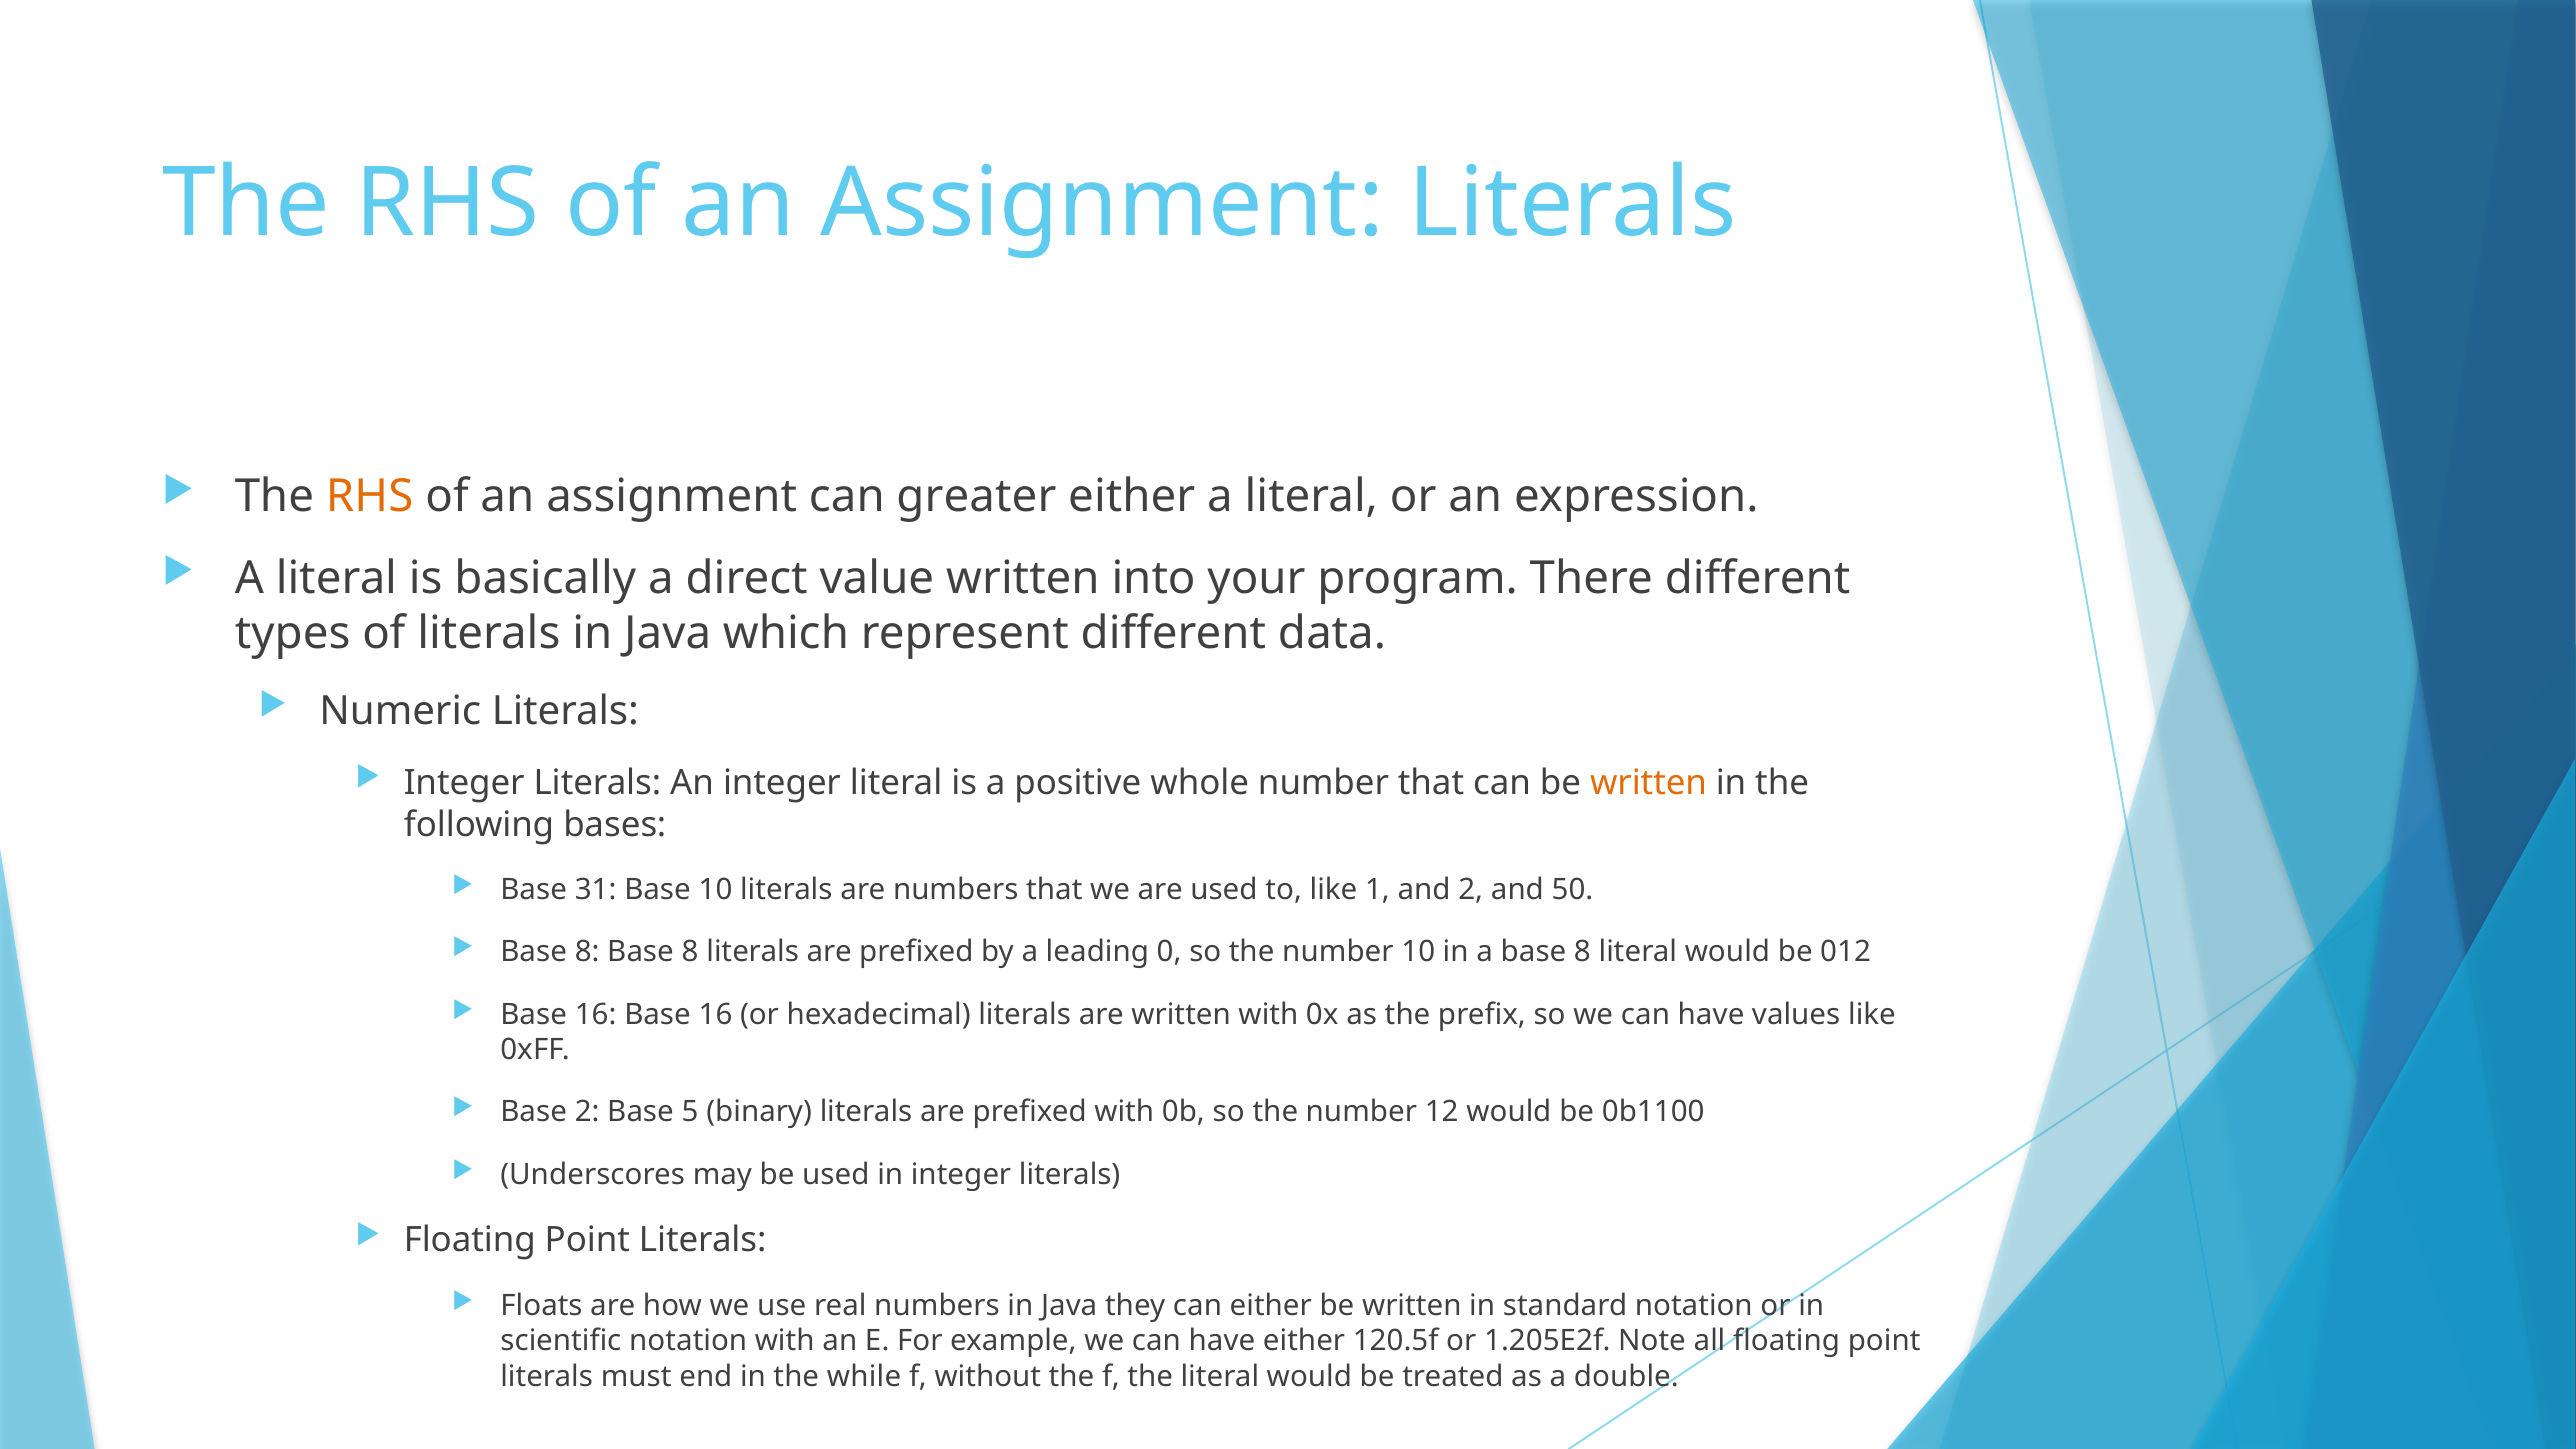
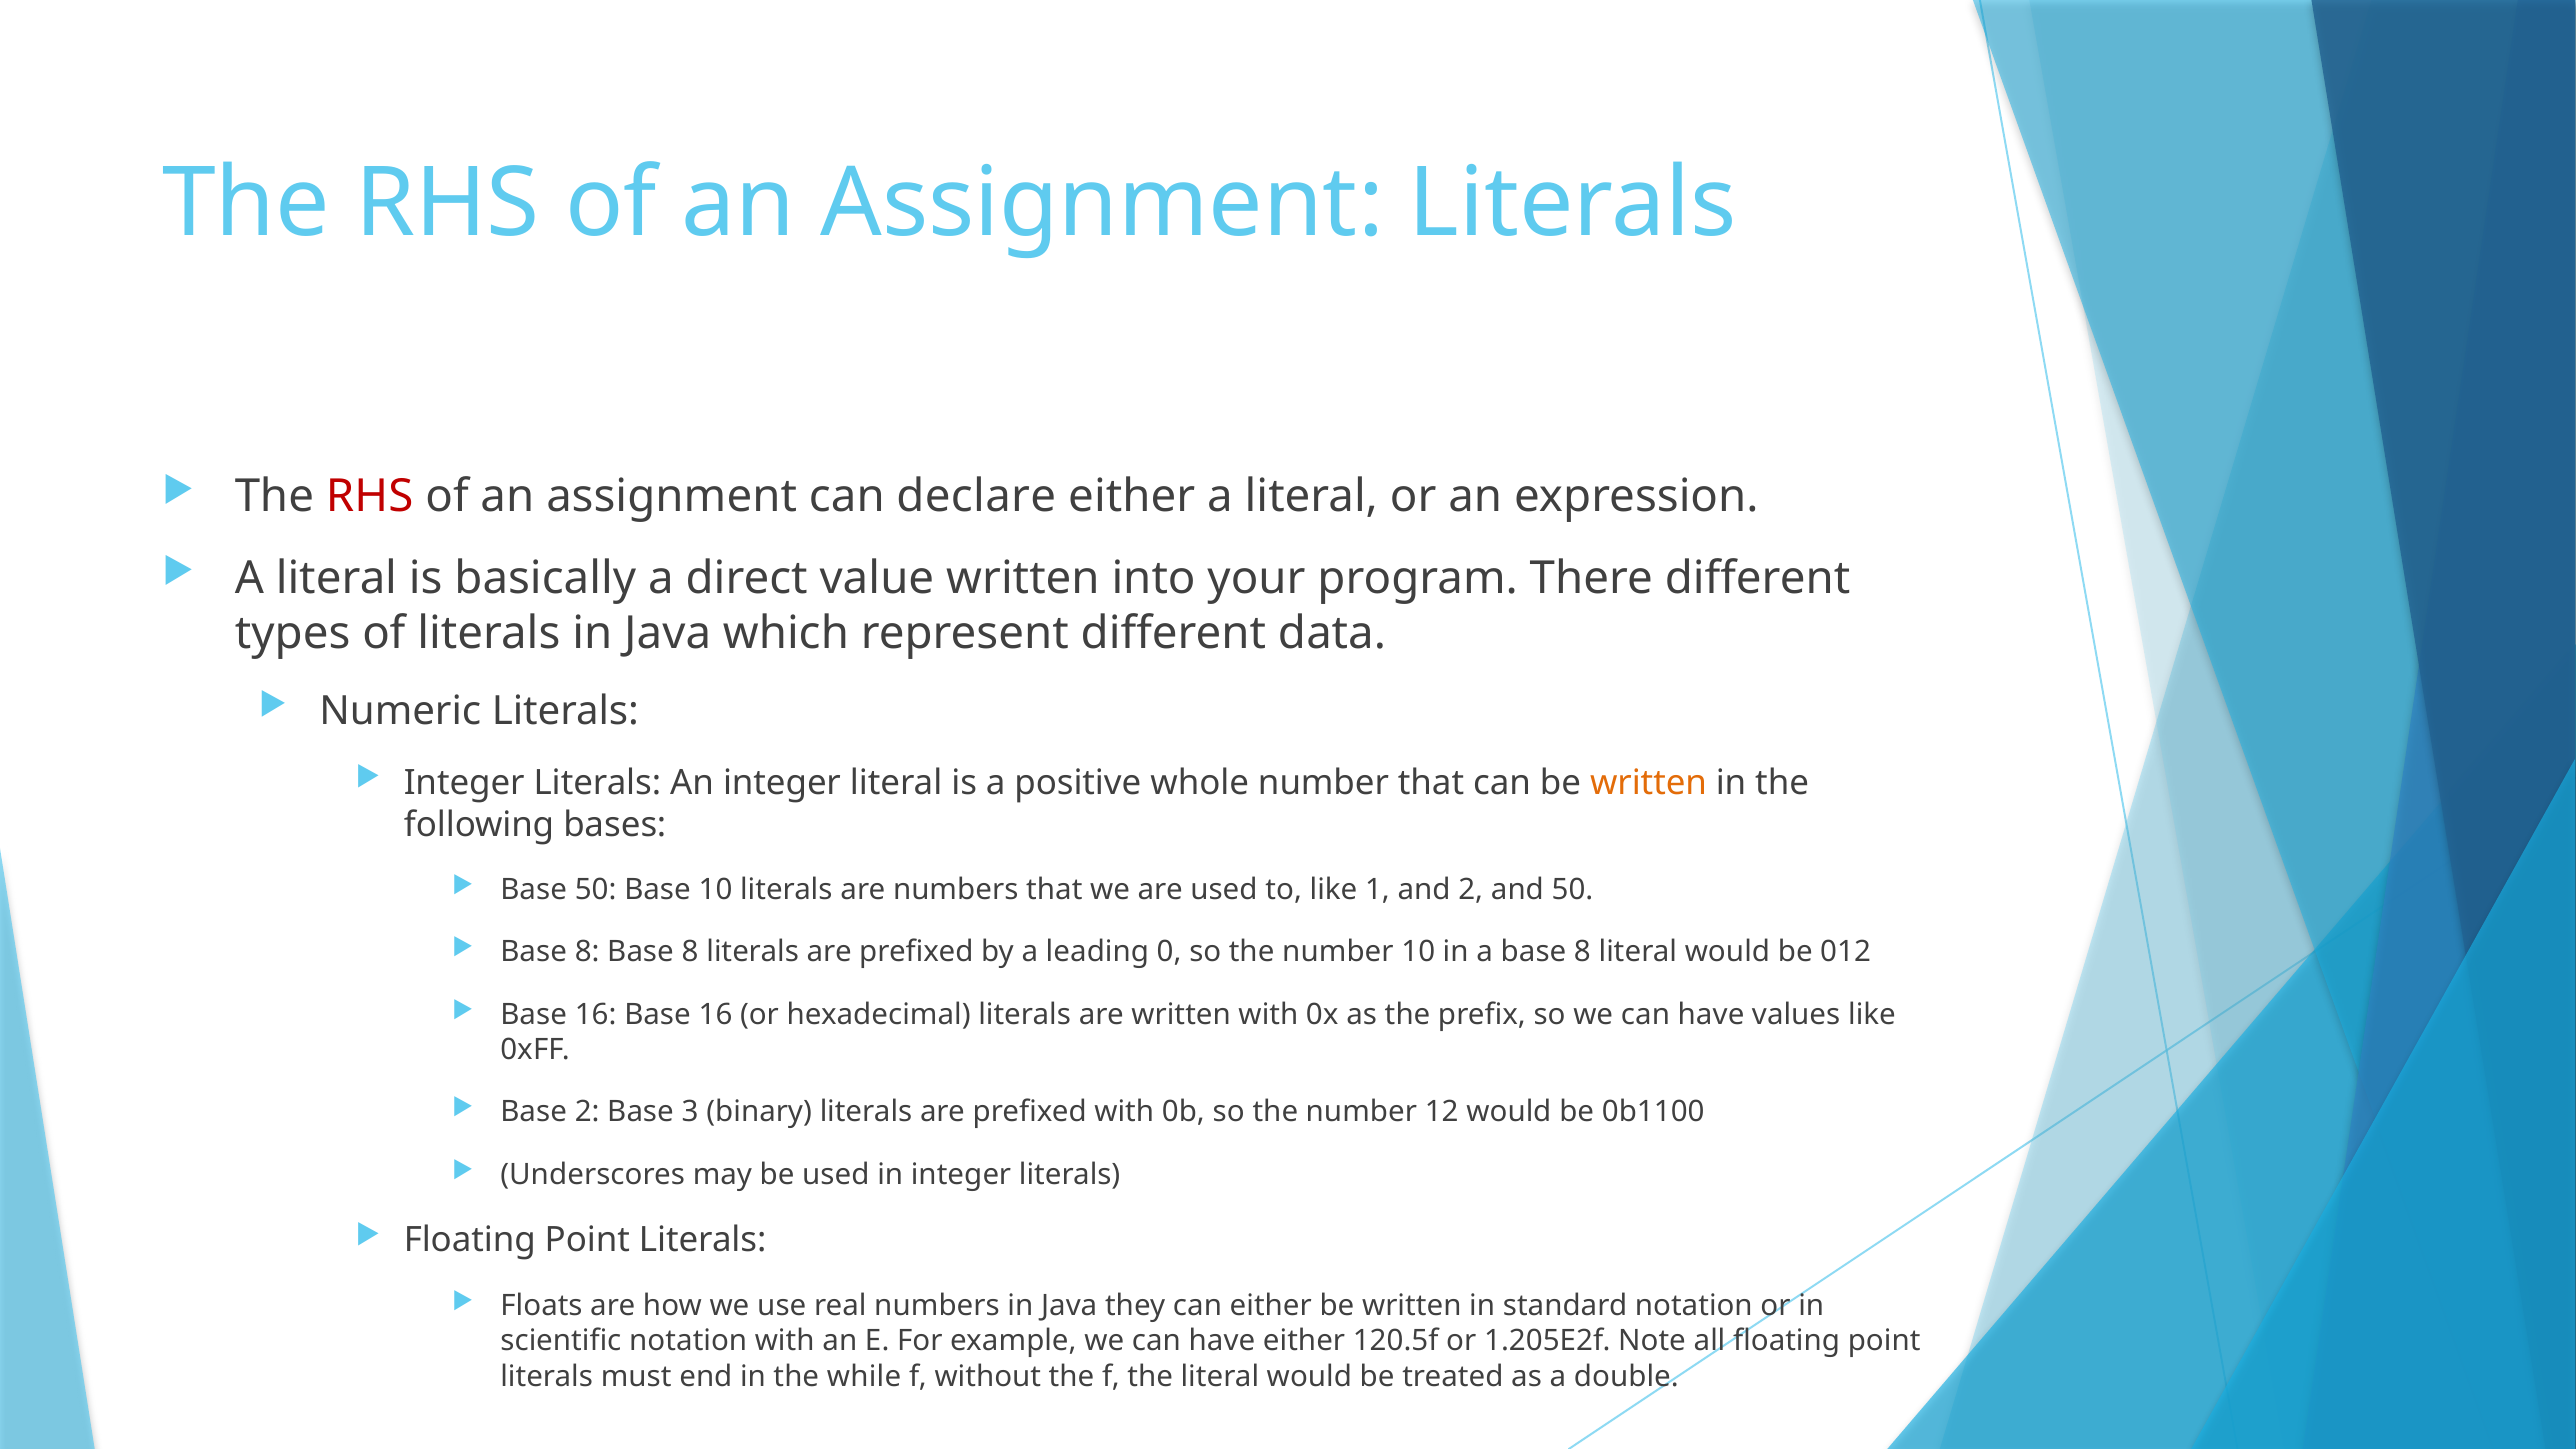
RHS at (370, 497) colour: orange -> red
greater: greater -> declare
Base 31: 31 -> 50
5: 5 -> 3
